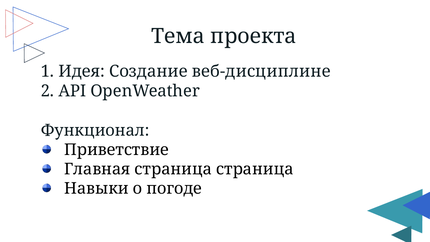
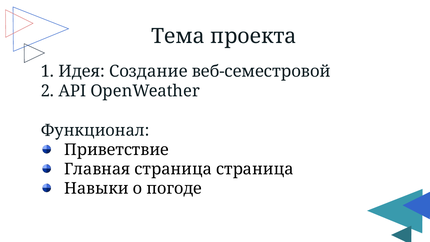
веб-дисциплине: веб-дисциплине -> веб-семестровой
